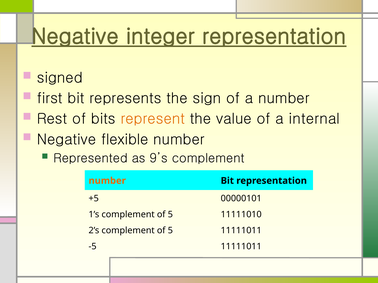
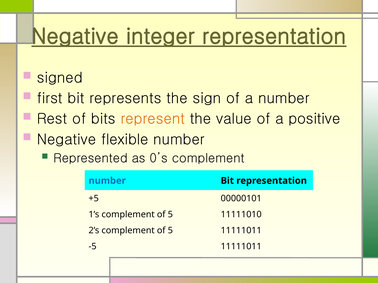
internal: internal -> positive
9’s: 9’s -> 0’s
number at (107, 181) colour: orange -> blue
